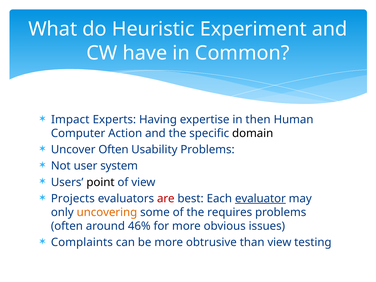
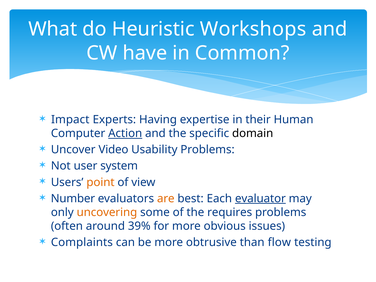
Experiment: Experiment -> Workshops
then: then -> their
Action underline: none -> present
Uncover Often: Often -> Video
point colour: black -> orange
Projects: Projects -> Number
are colour: red -> orange
46%: 46% -> 39%
than view: view -> flow
